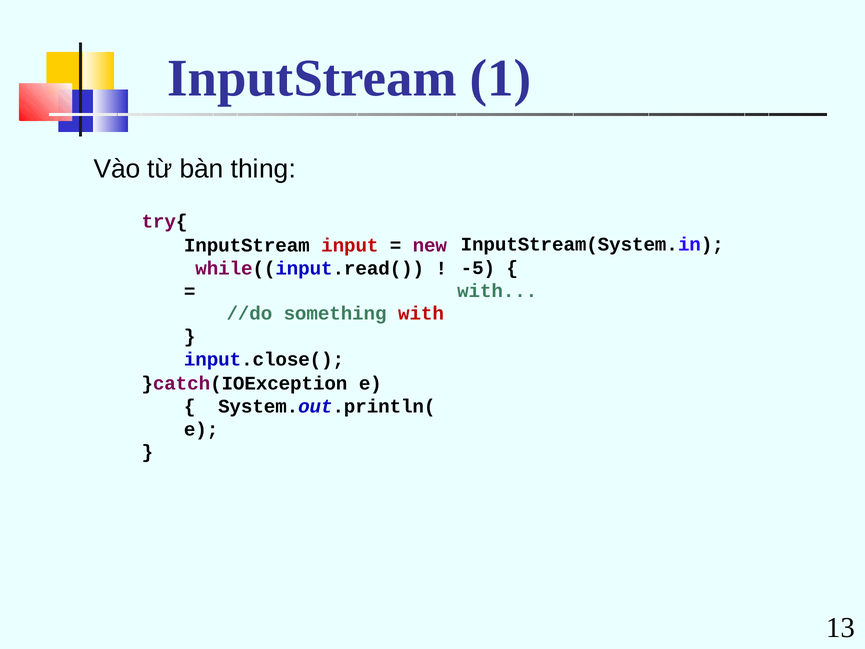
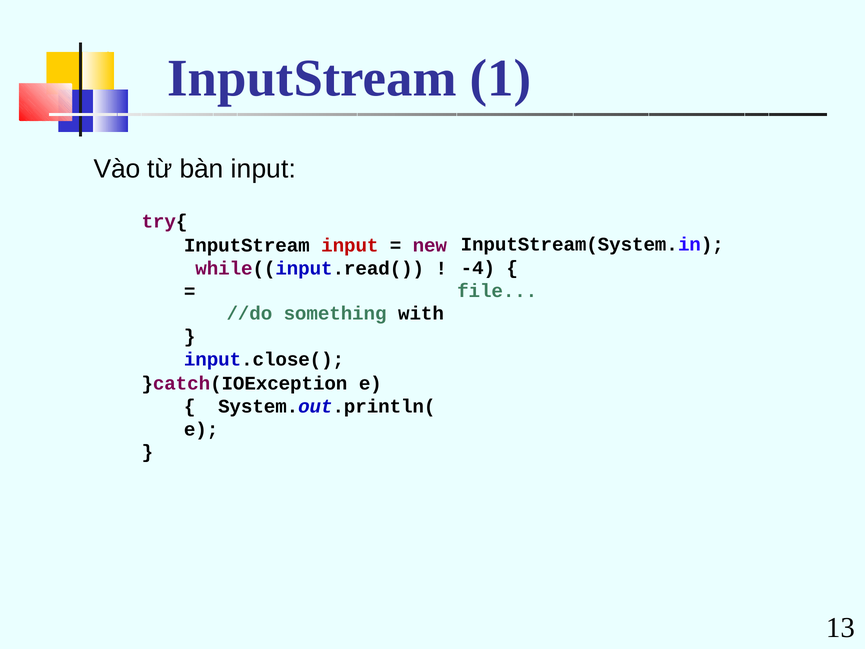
bàn thing: thing -> input
-5: -5 -> -4
with at (497, 291): with -> file
with at (421, 314) colour: red -> black
